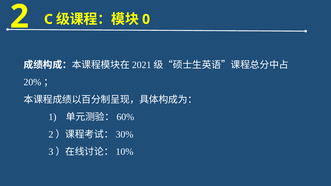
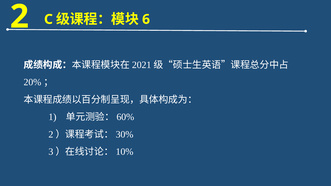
0: 0 -> 6
